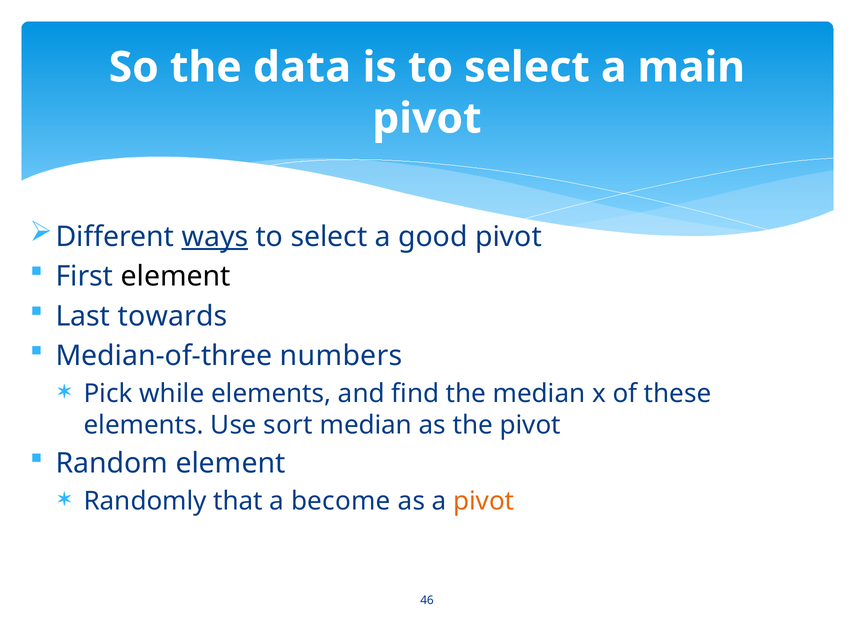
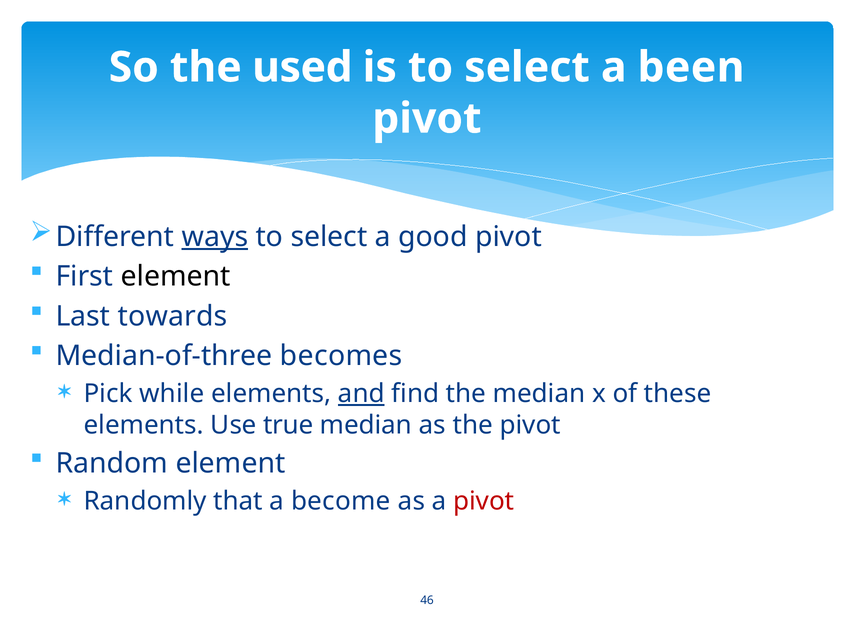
data: data -> used
main: main -> been
numbers: numbers -> becomes
and underline: none -> present
sort: sort -> true
pivot at (484, 502) colour: orange -> red
